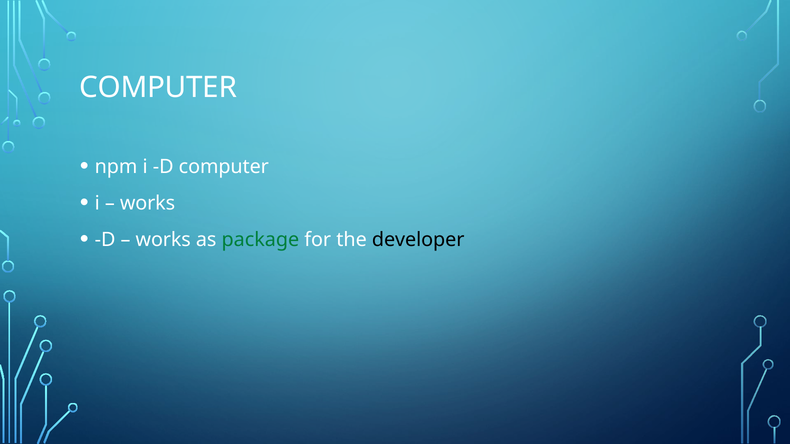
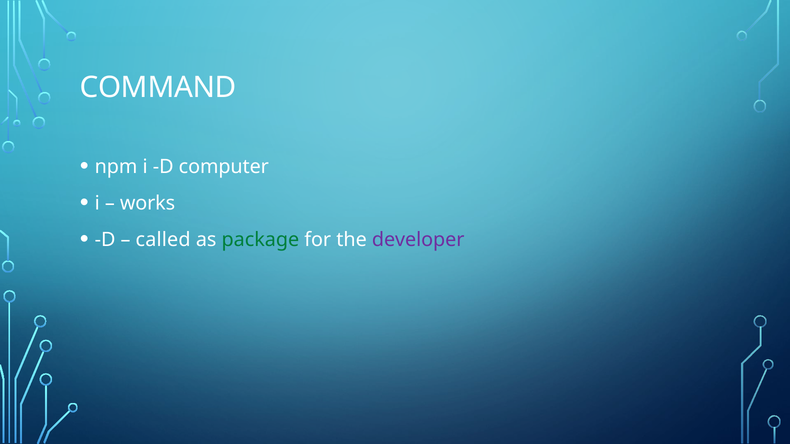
COMPUTER at (158, 88): COMPUTER -> COMMAND
works at (163, 240): works -> called
developer colour: black -> purple
